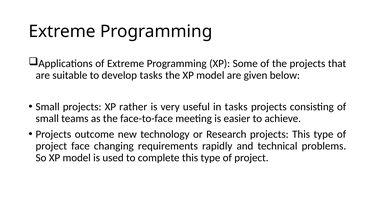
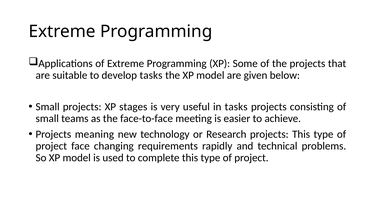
rather: rather -> stages
outcome: outcome -> meaning
